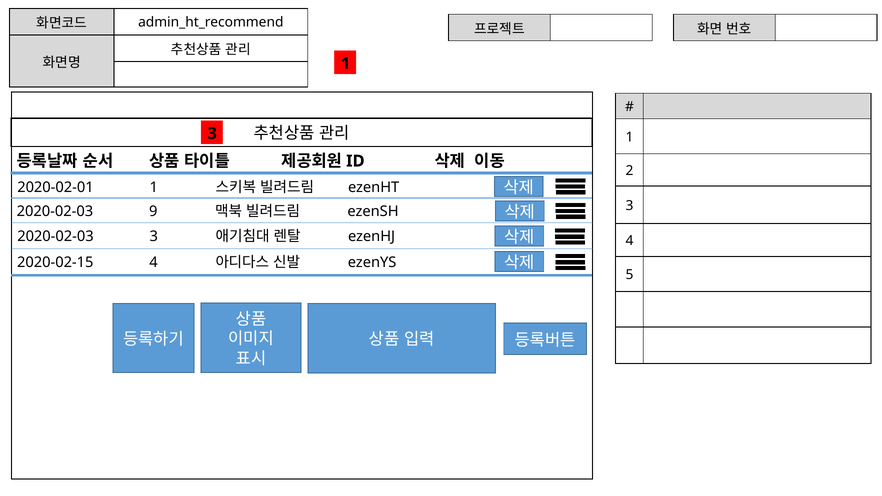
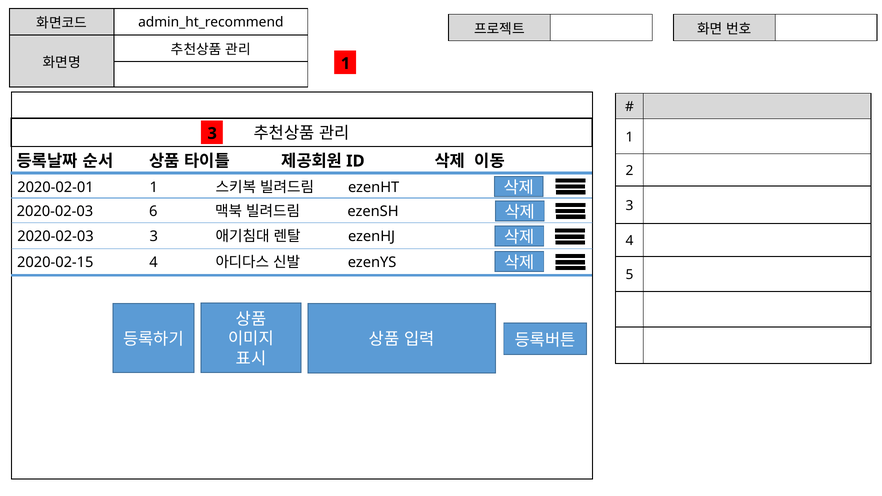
9: 9 -> 6
